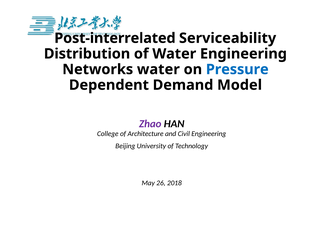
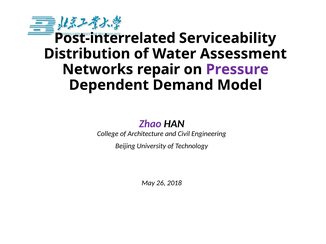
Water Engineering: Engineering -> Assessment
Networks water: water -> repair
Pressure colour: blue -> purple
